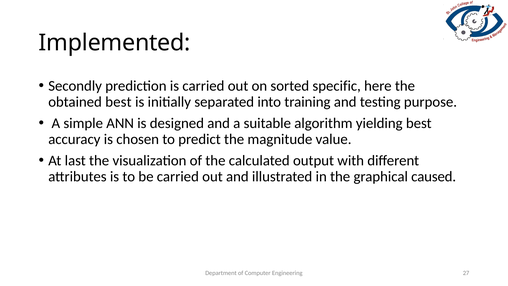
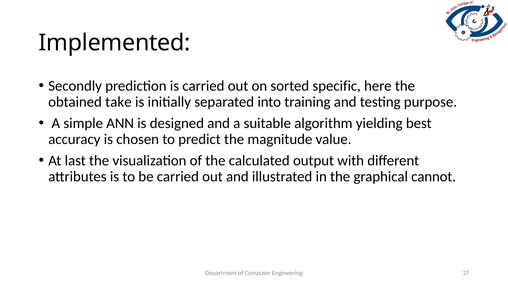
obtained best: best -> take
caused: caused -> cannot
